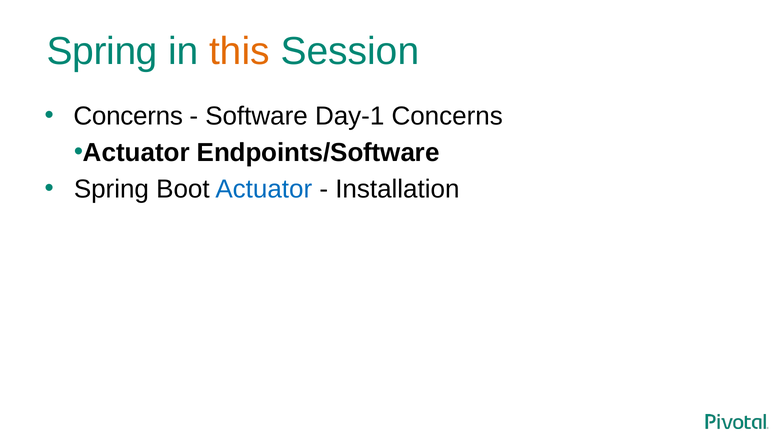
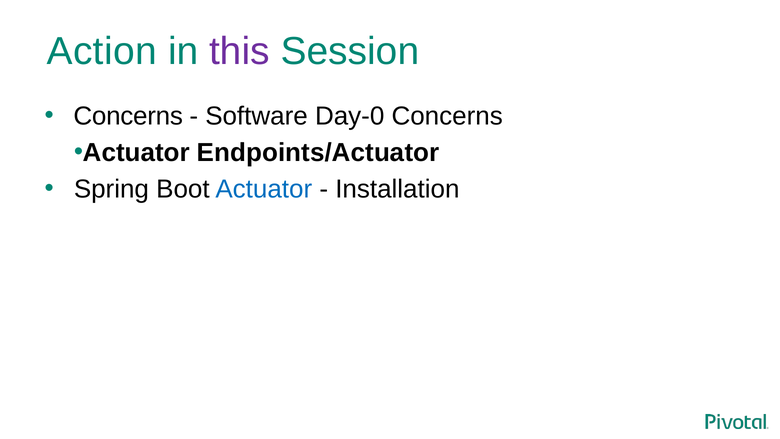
Spring at (102, 51): Spring -> Action
this colour: orange -> purple
Day-1: Day-1 -> Day-0
Endpoints/Software: Endpoints/Software -> Endpoints/Actuator
